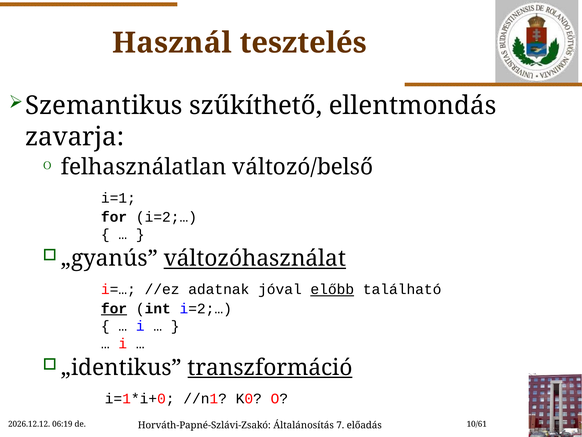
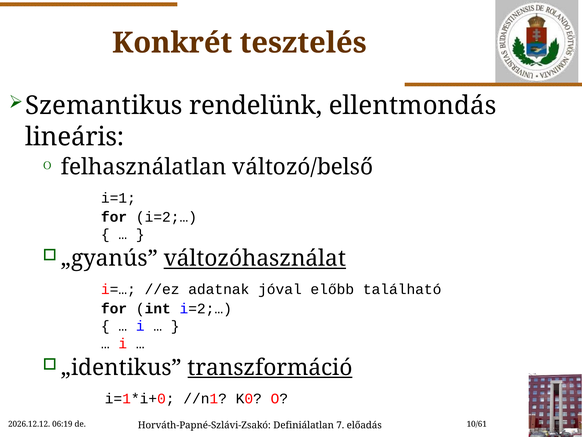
Használ: Használ -> Konkrét
szűkíthető: szűkíthető -> rendelünk
zavarja: zavarja -> lineáris
előbb underline: present -> none
for at (114, 308) underline: present -> none
Általánosítás: Általánosítás -> Definiálatlan
